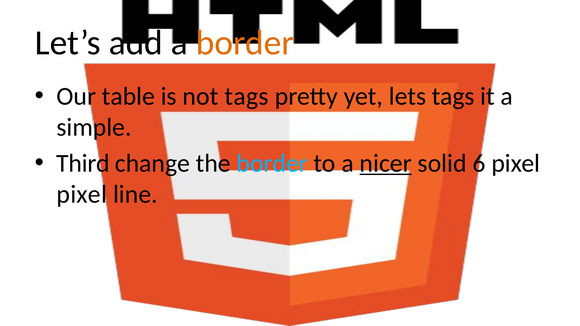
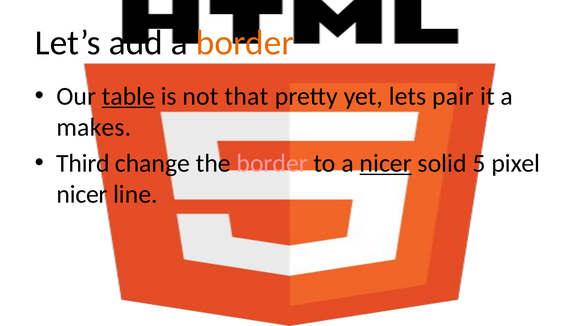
table underline: none -> present
not tags: tags -> that
lets tags: tags -> pair
simple: simple -> makes
border at (272, 163) colour: light blue -> pink
6: 6 -> 5
pixel at (82, 194): pixel -> nicer
